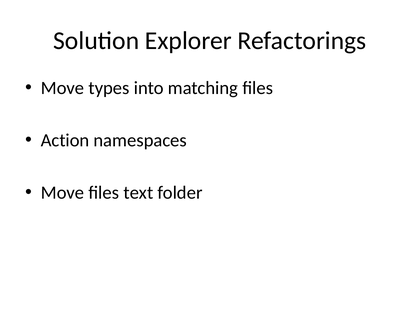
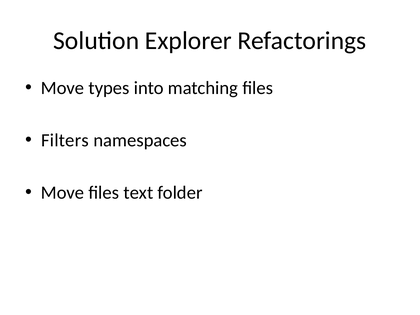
Action: Action -> Filters
